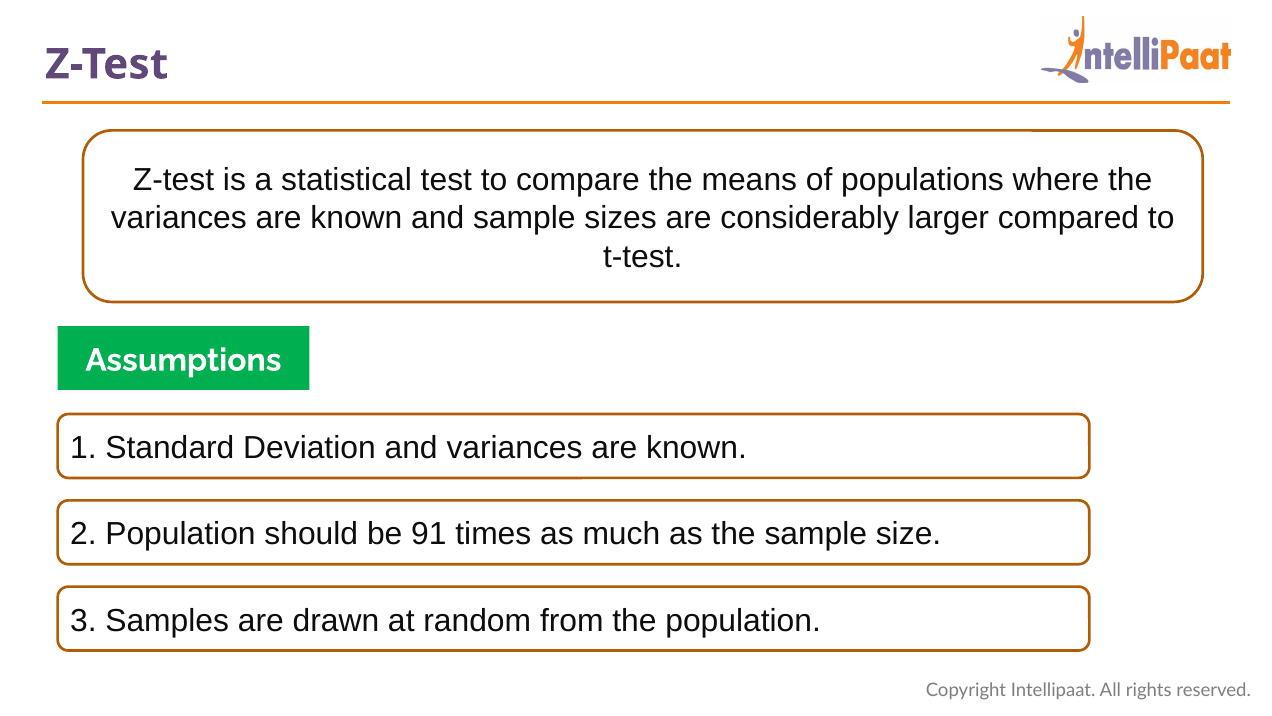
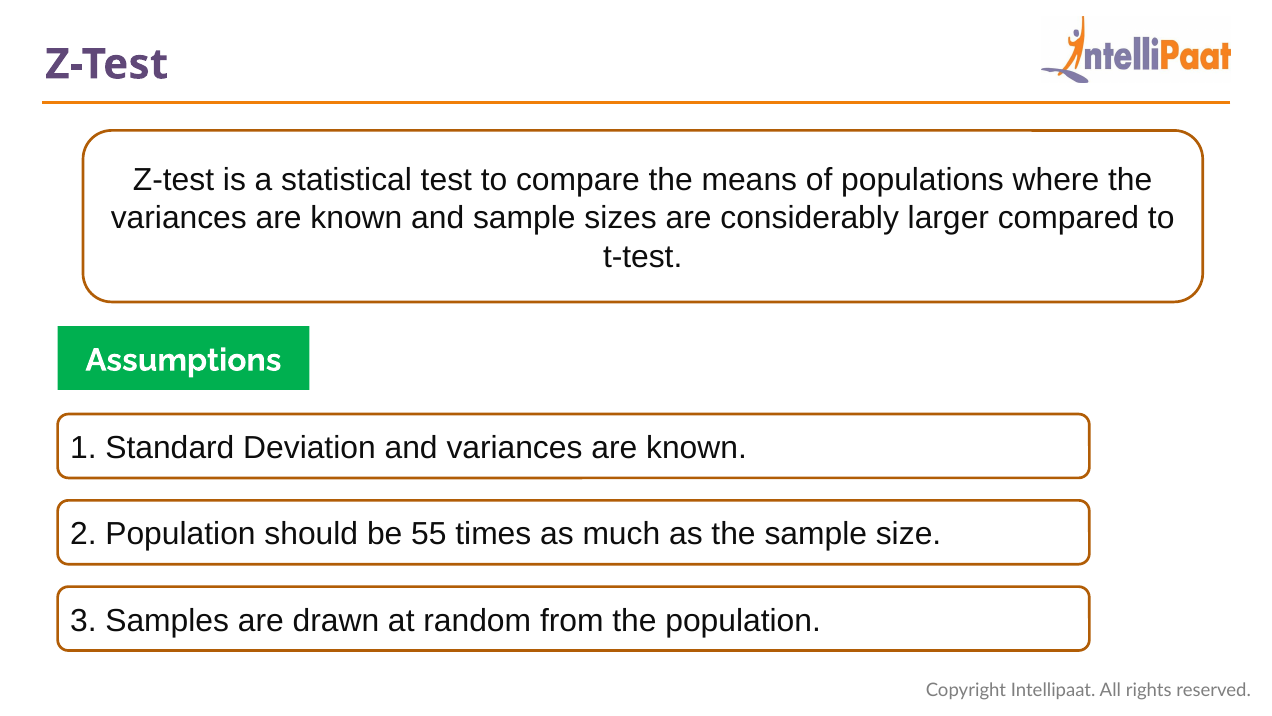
91: 91 -> 55
